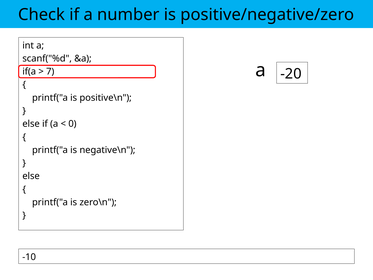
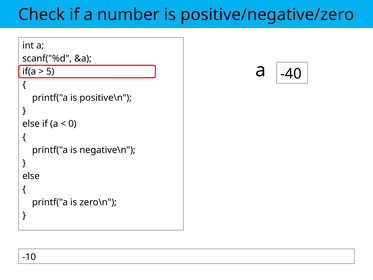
7: 7 -> 5
-20: -20 -> -40
